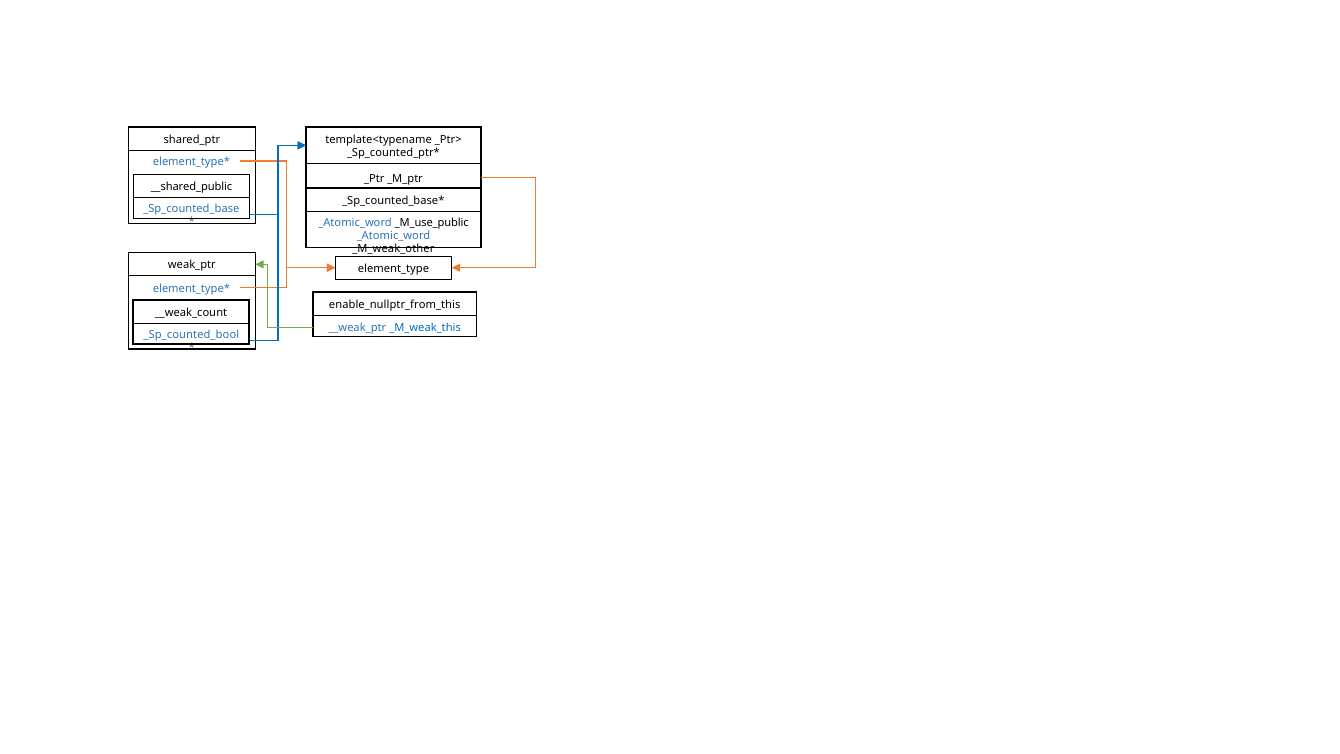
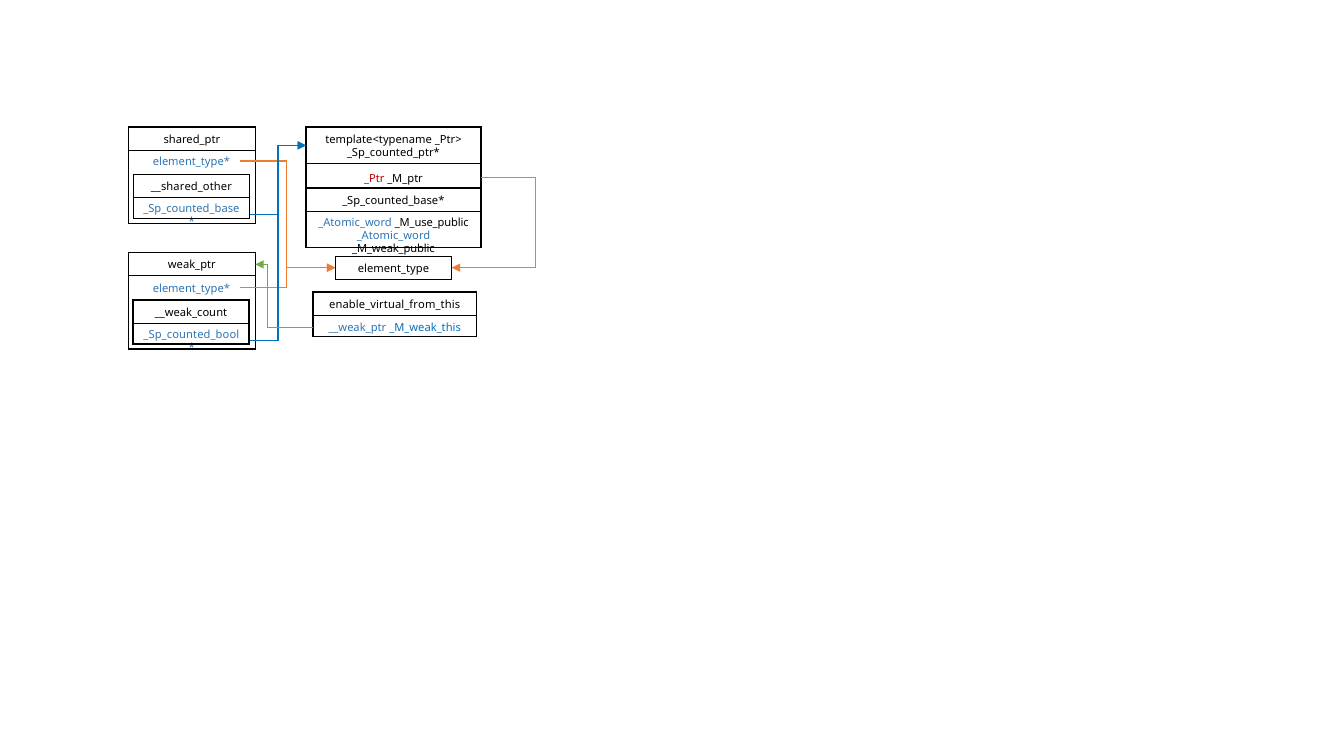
_Ptr colour: black -> red
__shared_public: __shared_public -> __shared_other
_M_weak_other: _M_weak_other -> _M_weak_public
enable_nullptr_from_this: enable_nullptr_from_this -> enable_virtual_from_this
